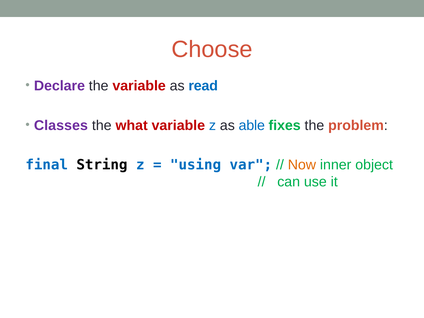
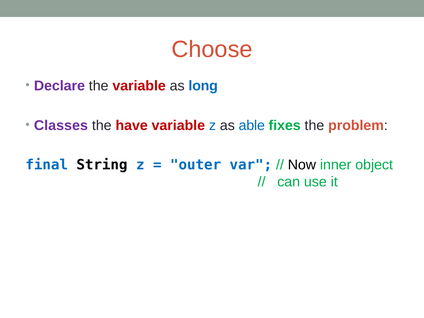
read: read -> long
what: what -> have
using: using -> outer
Now colour: orange -> black
